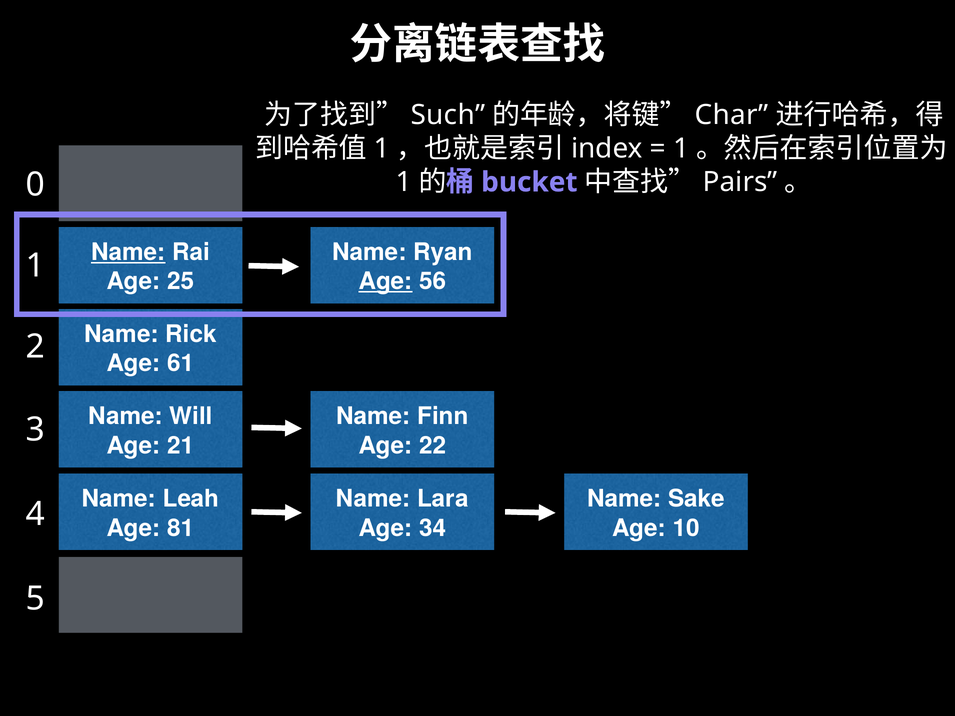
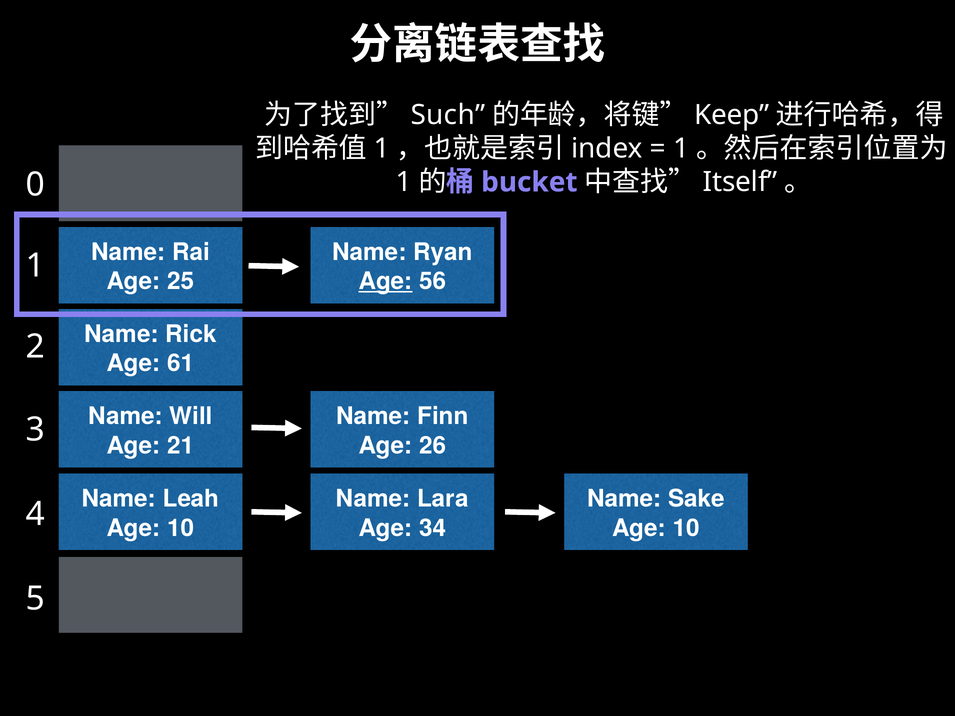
Char: Char -> Keep
Pairs: Pairs -> Itself
Name at (128, 252) underline: present -> none
22: 22 -> 26
81 at (181, 528): 81 -> 10
